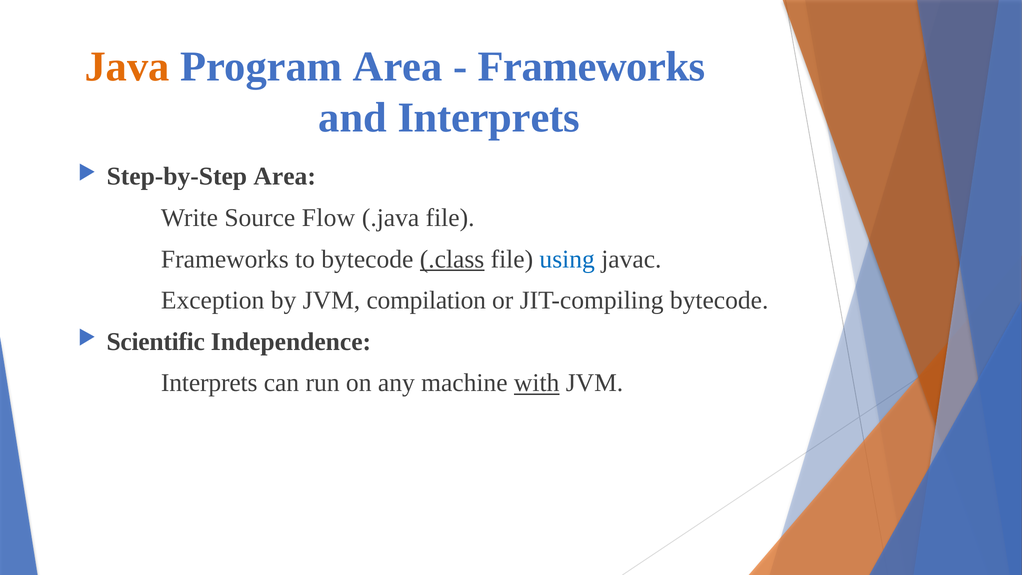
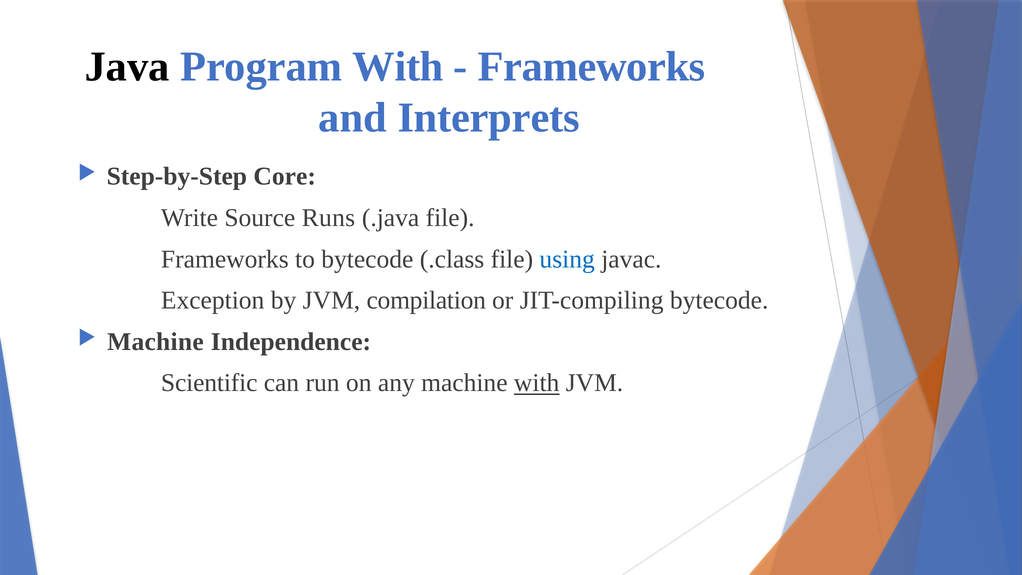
Java colour: orange -> black
Program Area: Area -> With
Step-by-Step Area: Area -> Core
Flow: Flow -> Runs
.class underline: present -> none
Scientific at (156, 342): Scientific -> Machine
Interprets at (209, 383): Interprets -> Scientific
